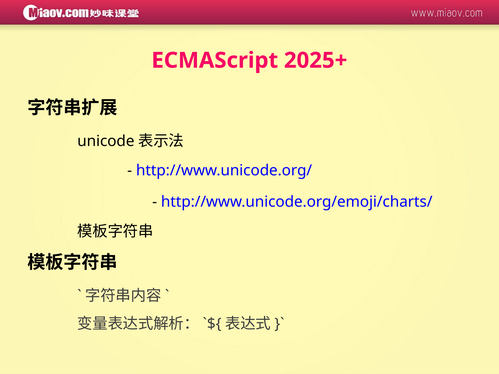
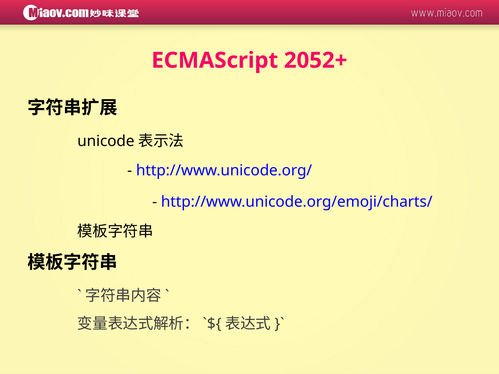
2025+: 2025+ -> 2052+
